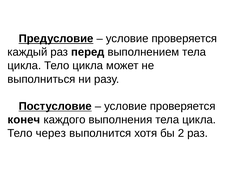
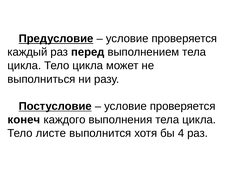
через: через -> листе
2: 2 -> 4
